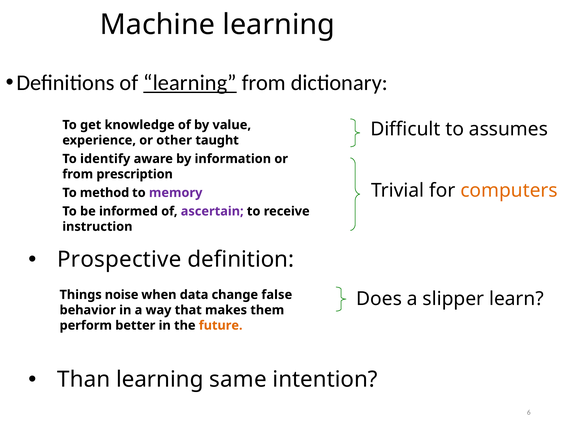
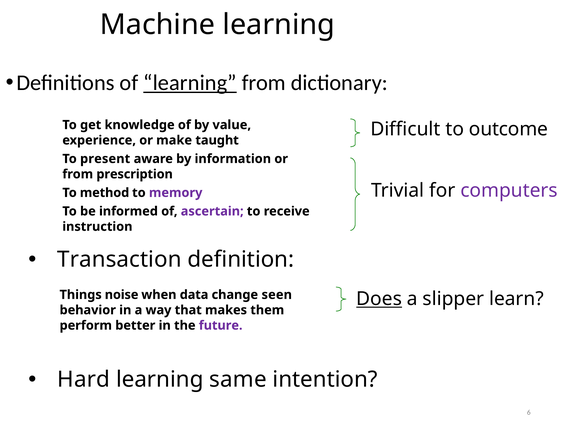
assumes: assumes -> outcome
other: other -> make
identify: identify -> present
computers colour: orange -> purple
Prospective: Prospective -> Transaction
false: false -> seen
Does underline: none -> present
future colour: orange -> purple
Than: Than -> Hard
